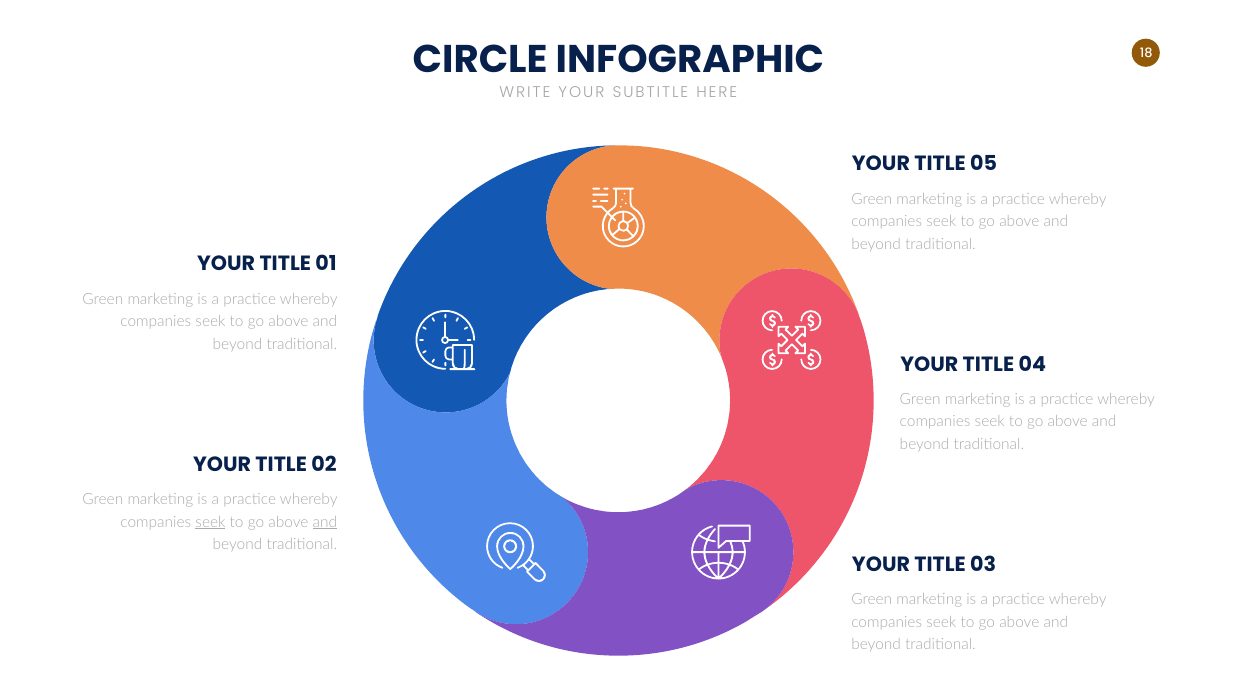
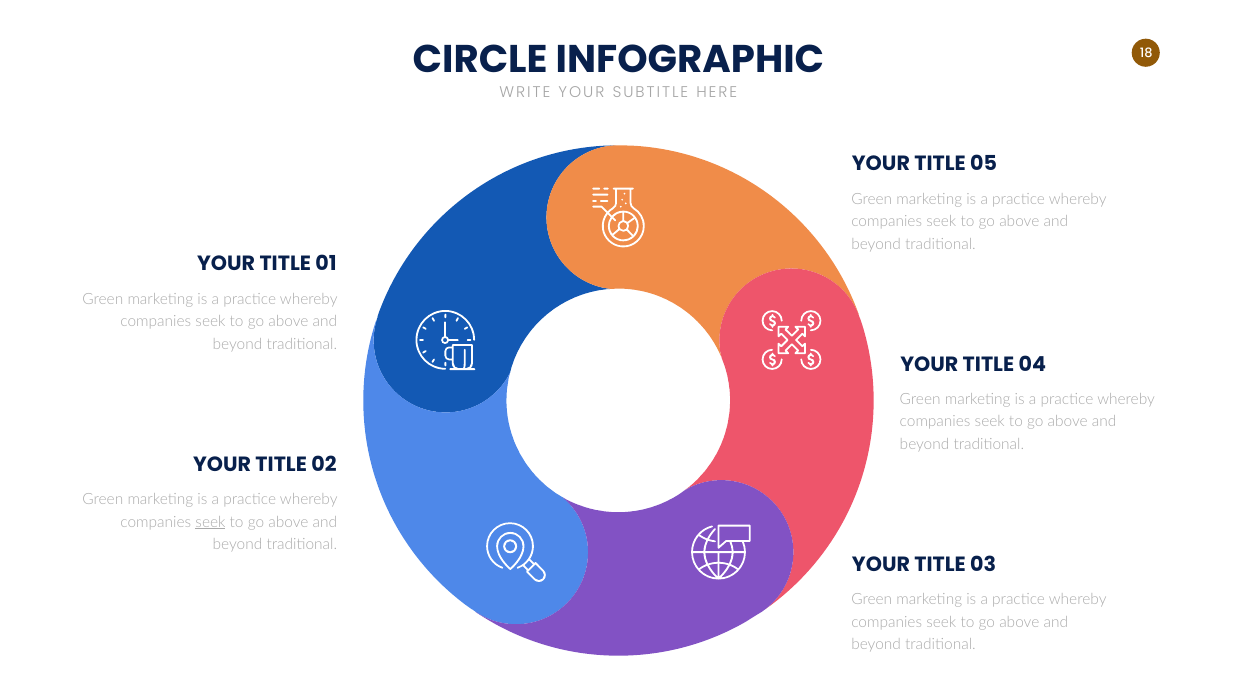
and at (325, 522) underline: present -> none
